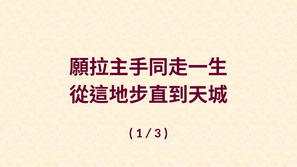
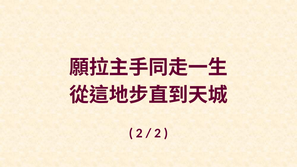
1 at (139, 133): 1 -> 2
3 at (158, 133): 3 -> 2
